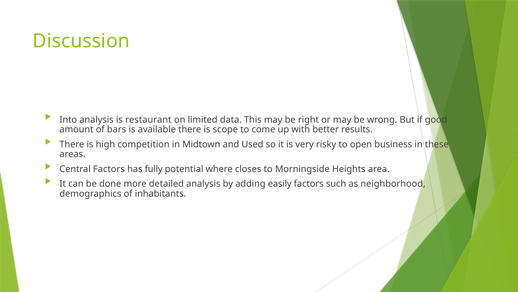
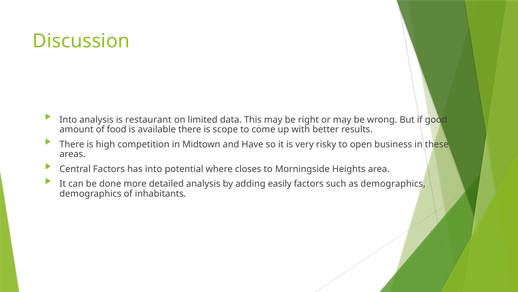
bars: bars -> food
Used: Used -> Have
has fully: fully -> into
as neighborhood: neighborhood -> demographics
